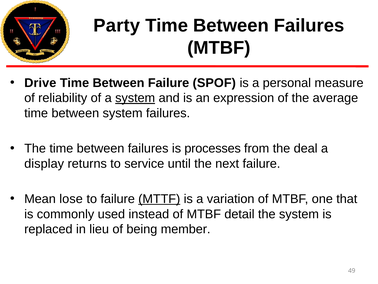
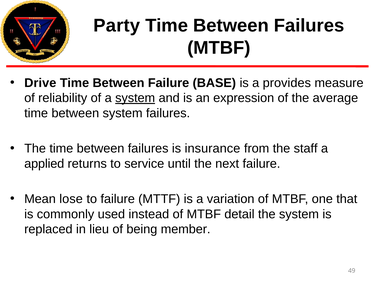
SPOF: SPOF -> BASE
personal: personal -> provides
processes: processes -> insurance
deal: deal -> staff
display: display -> applied
MTTF underline: present -> none
